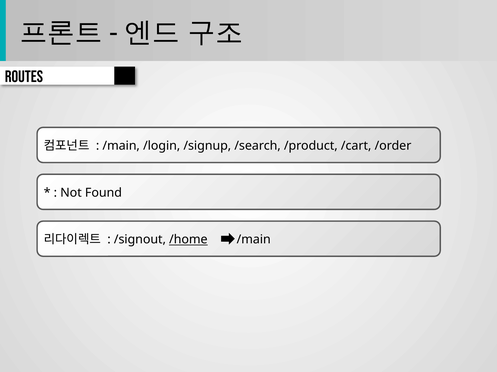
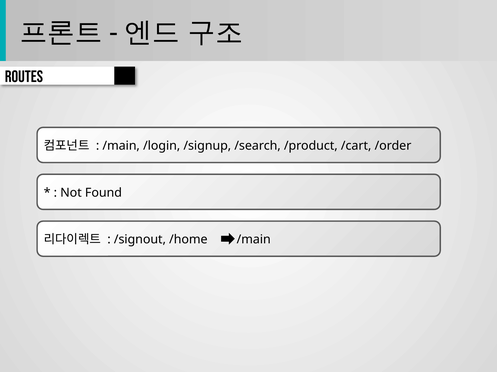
/home underline: present -> none
